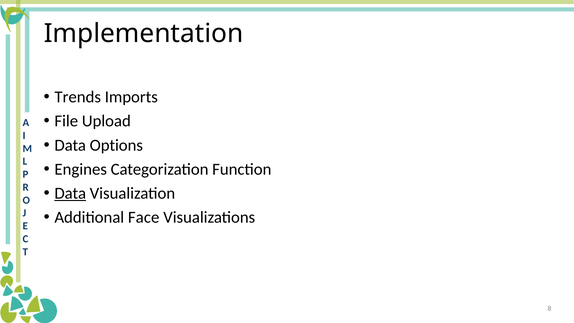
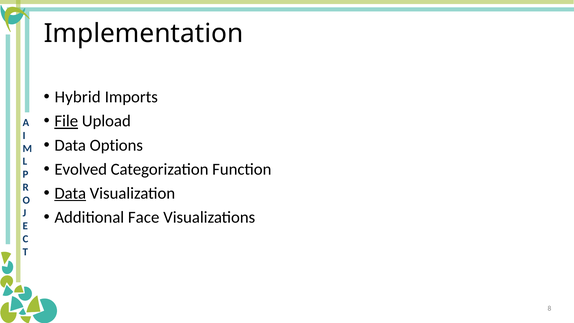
Trends: Trends -> Hybrid
File underline: none -> present
Engines: Engines -> Evolved
